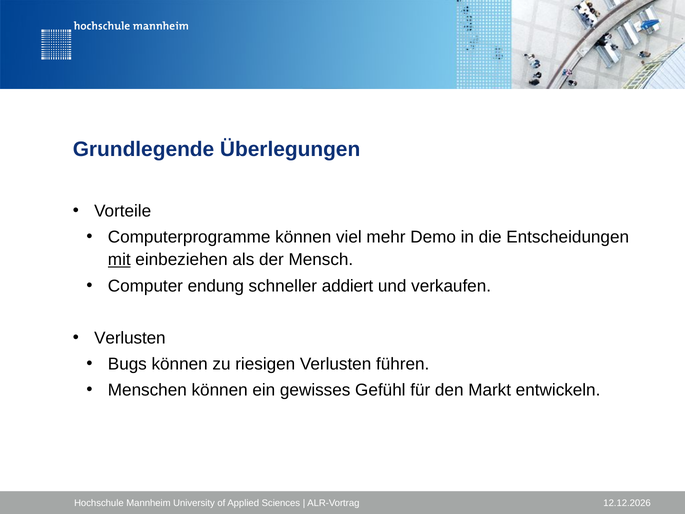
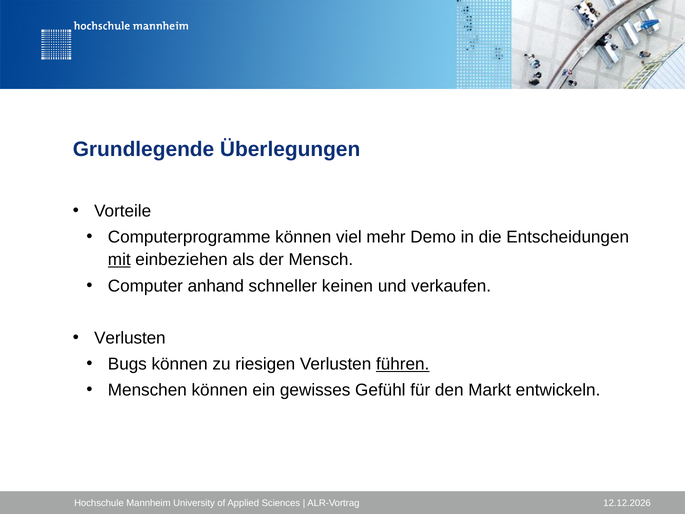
endung: endung -> anhand
addiert: addiert -> keinen
führen underline: none -> present
